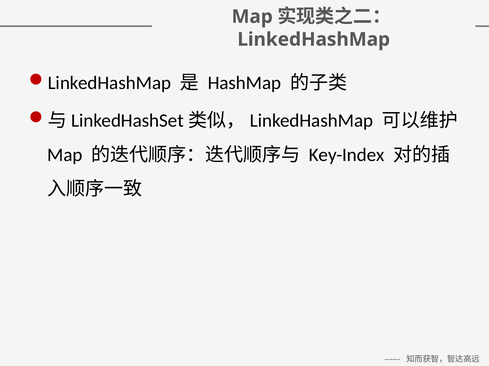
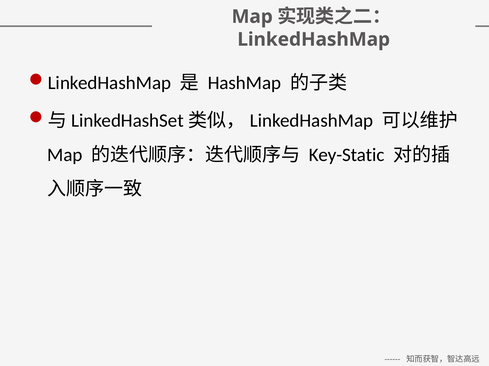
Key-Index: Key-Index -> Key-Static
